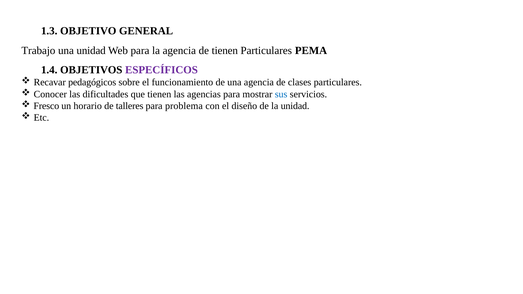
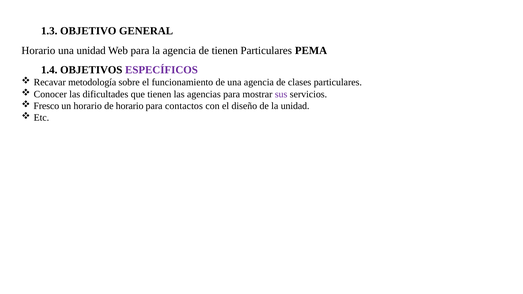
Trabajo at (38, 50): Trabajo -> Horario
pedagógicos: pedagógicos -> metodología
sus colour: blue -> purple
de talleres: talleres -> horario
problema: problema -> contactos
